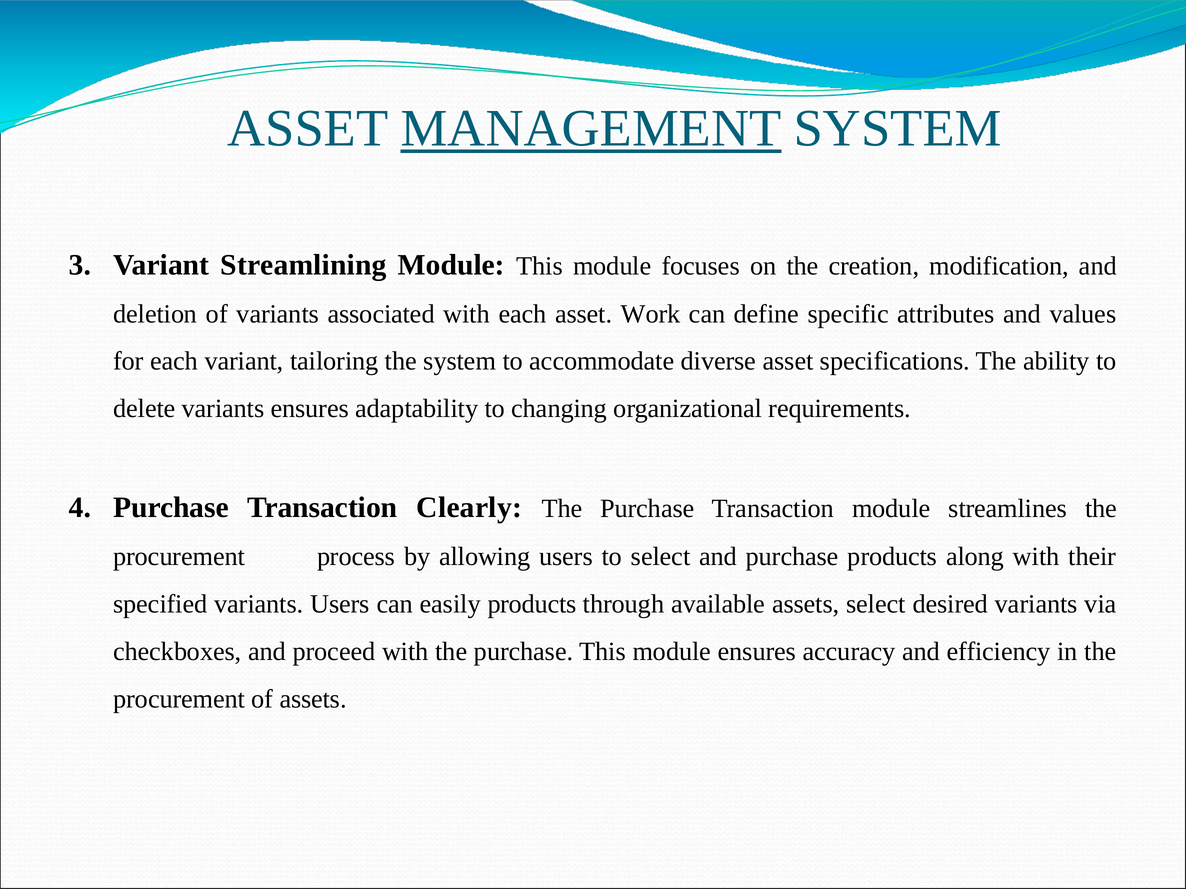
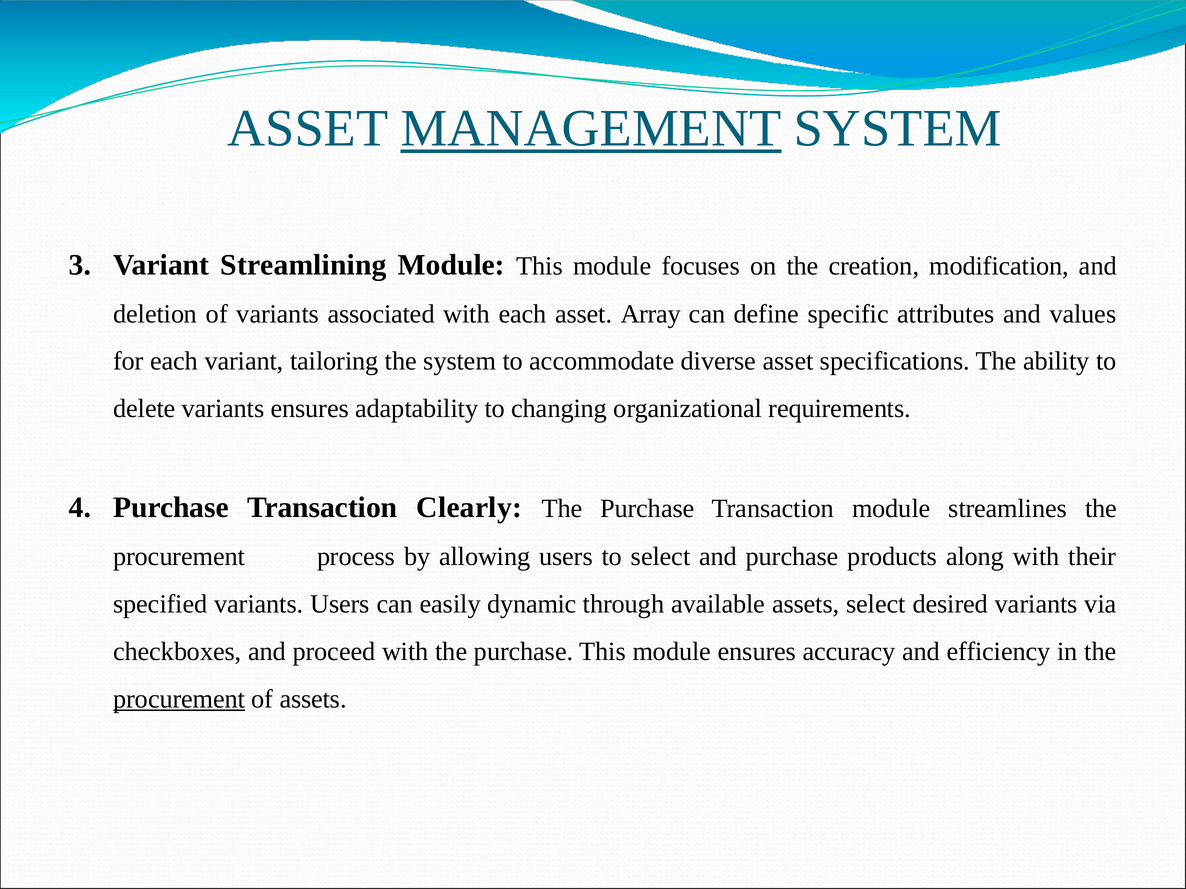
Work: Work -> Array
easily products: products -> dynamic
procurement at (179, 699) underline: none -> present
